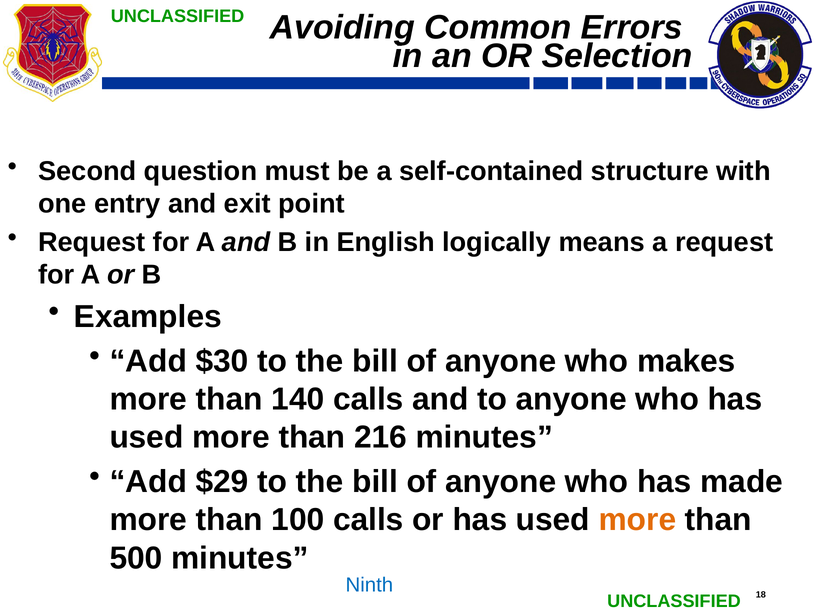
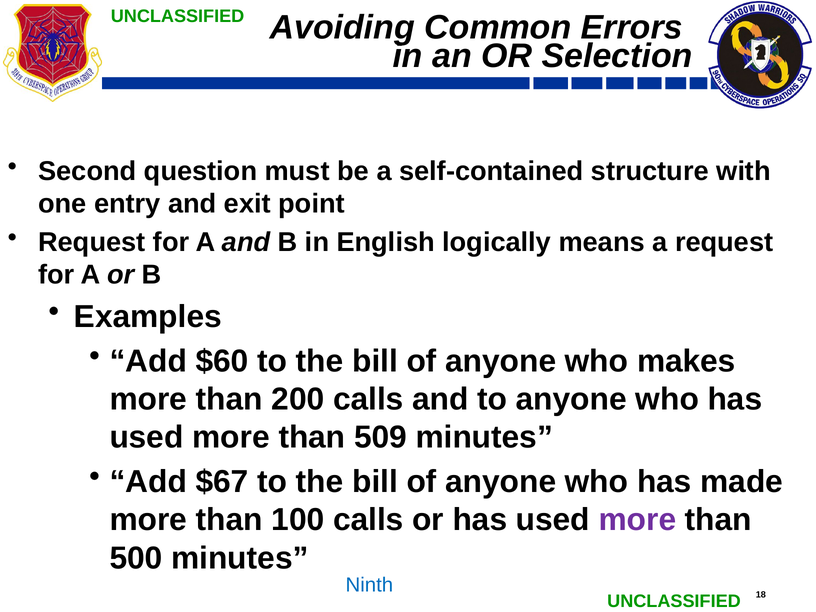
$30: $30 -> $60
140: 140 -> 200
216: 216 -> 509
$29: $29 -> $67
more at (637, 520) colour: orange -> purple
